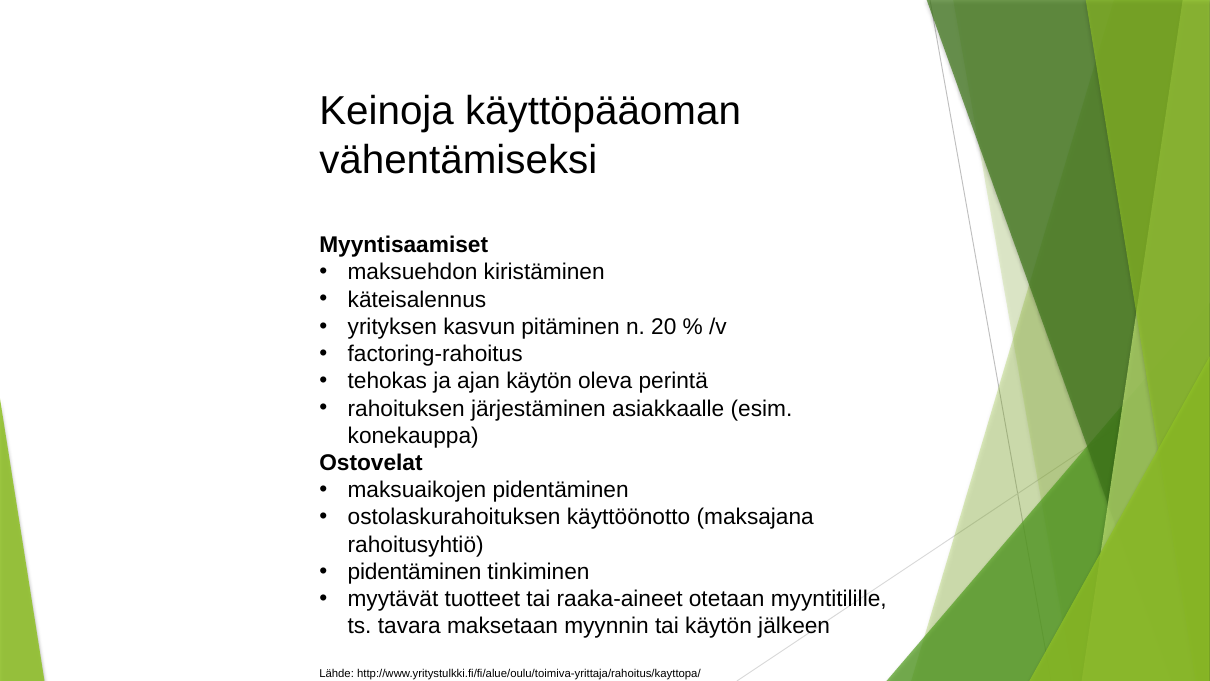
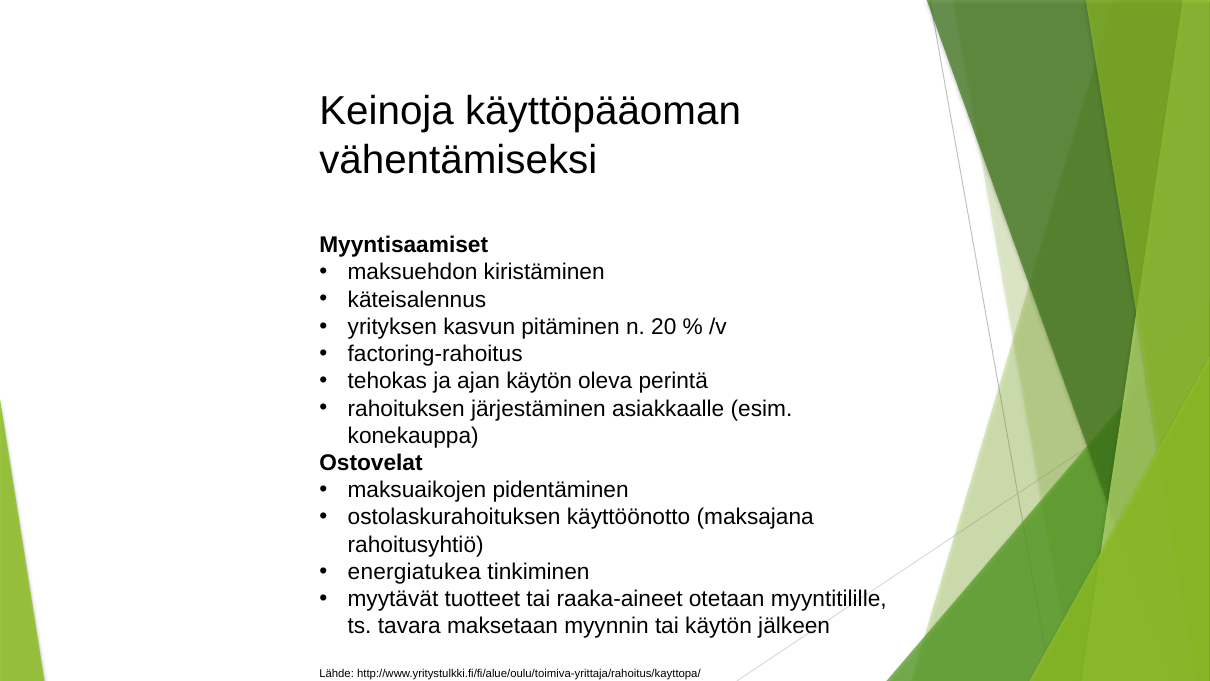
pidentäminen at (415, 572): pidentäminen -> energiatukea
